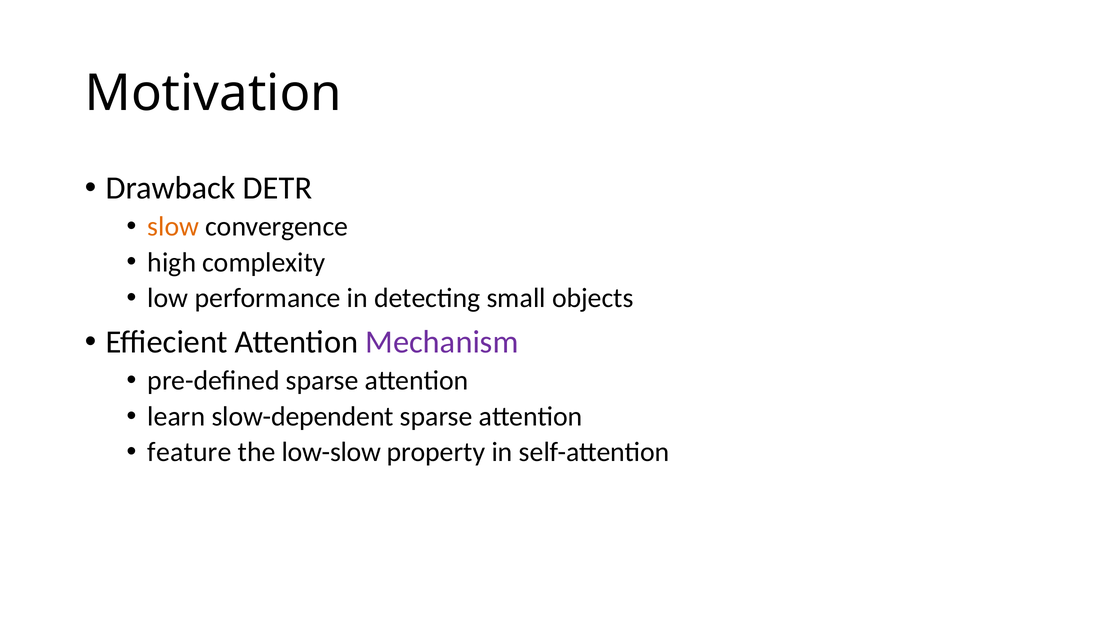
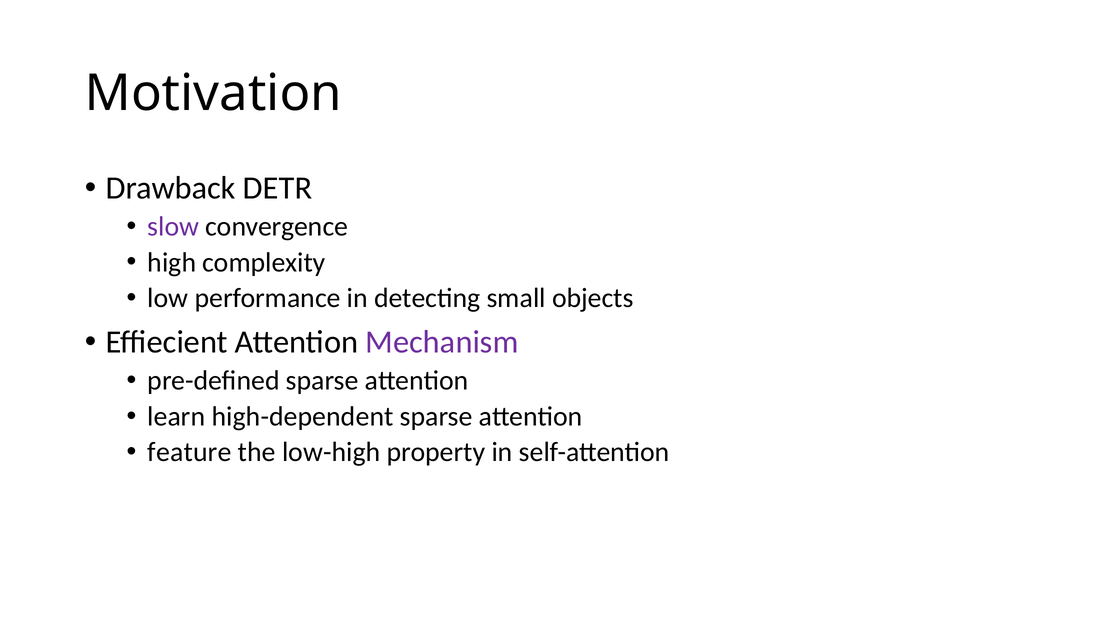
slow colour: orange -> purple
slow-dependent: slow-dependent -> high-dependent
low-slow: low-slow -> low-high
